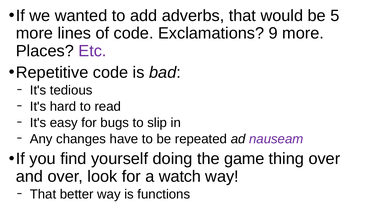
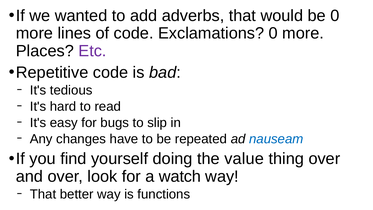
be 5: 5 -> 0
Exclamations 9: 9 -> 0
nauseam colour: purple -> blue
game: game -> value
